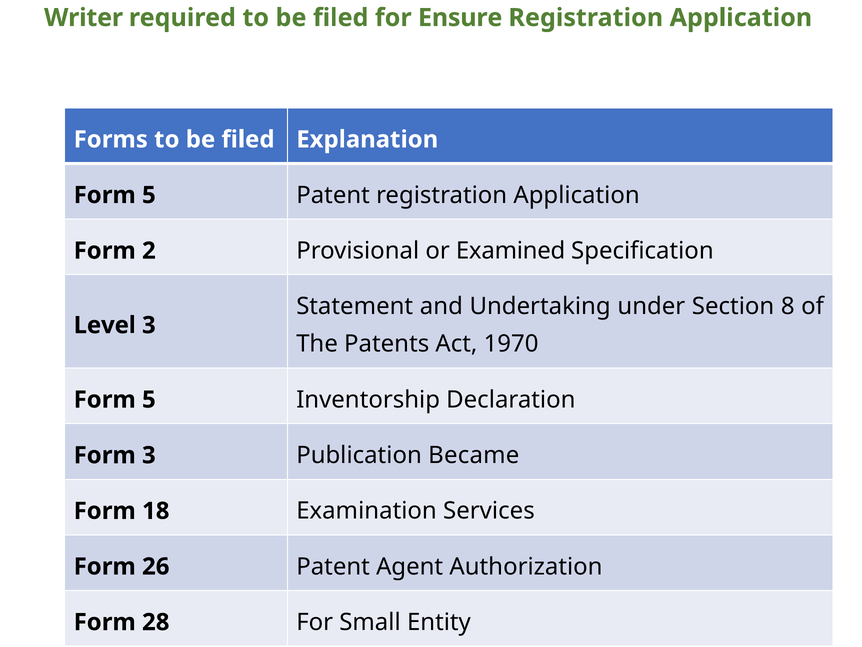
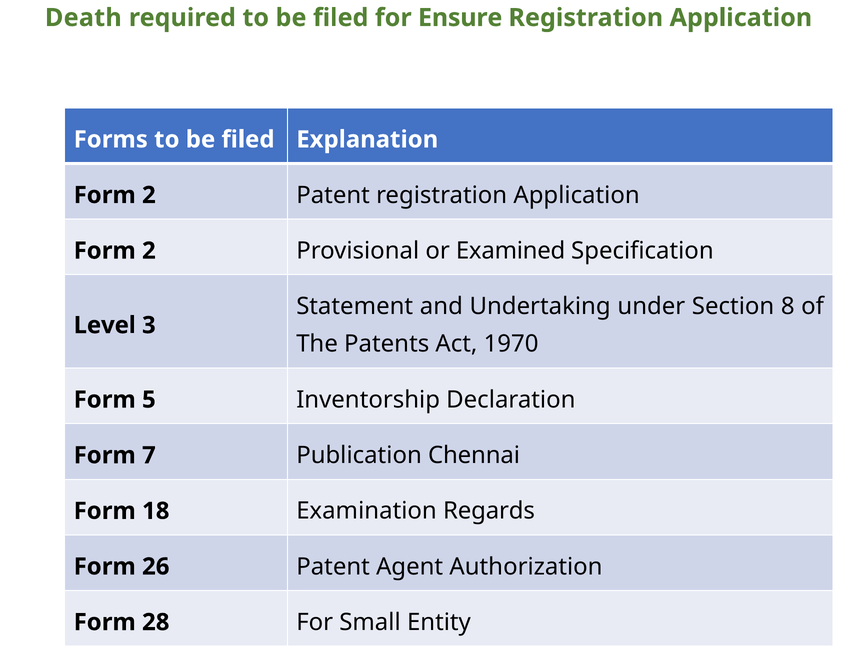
Writer: Writer -> Death
5 at (149, 195): 5 -> 2
Form 3: 3 -> 7
Became: Became -> Chennai
Services: Services -> Regards
